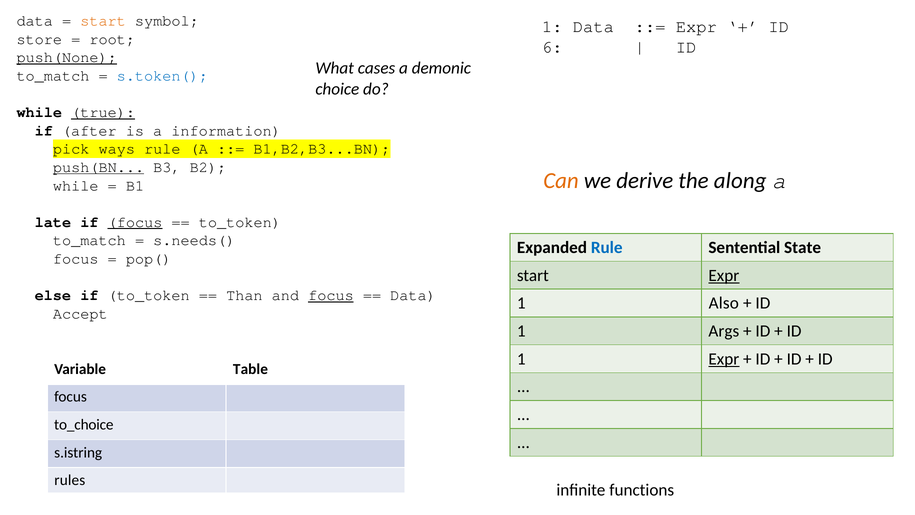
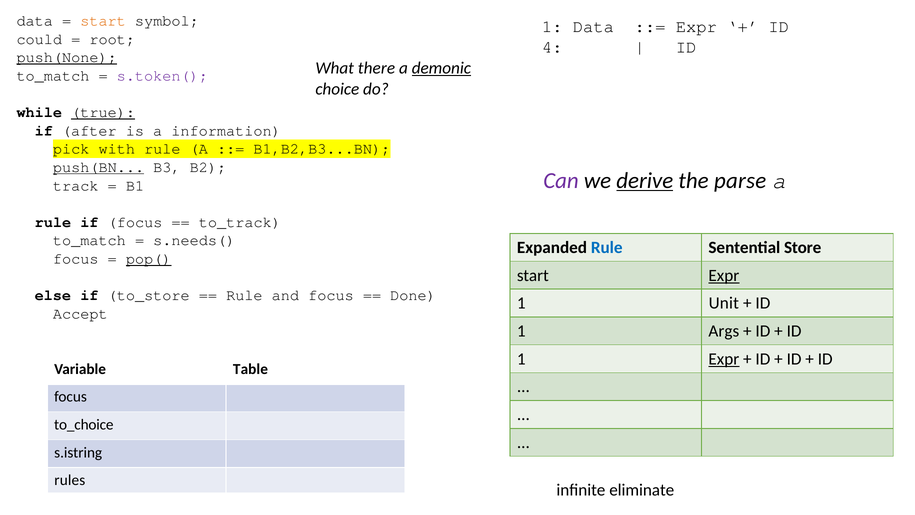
store: store -> could
6: 6 -> 4
cases: cases -> there
demonic underline: none -> present
s.token( colour: blue -> purple
ways: ways -> with
Can colour: orange -> purple
derive underline: none -> present
along: along -> parse
while at (76, 185): while -> track
late at (53, 222): late -> rule
focus at (135, 222) underline: present -> none
to_token at (240, 222): to_token -> to_track
State: State -> Store
pop( underline: none -> present
if to_token: to_token -> to_store
Than at (244, 295): Than -> Rule
focus at (331, 295) underline: present -> none
Data at (413, 295): Data -> Done
Also: Also -> Unit
functions: functions -> eliminate
